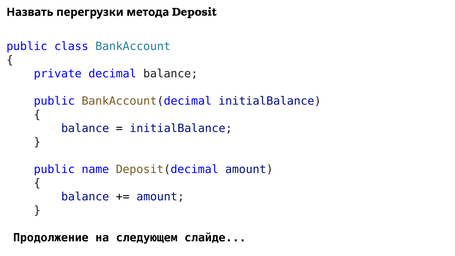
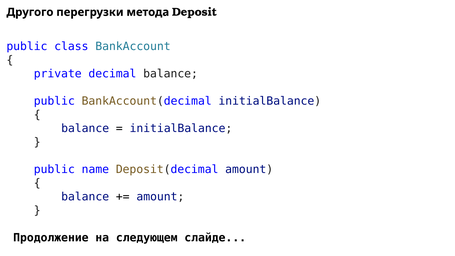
Назвать: Назвать -> Другого
